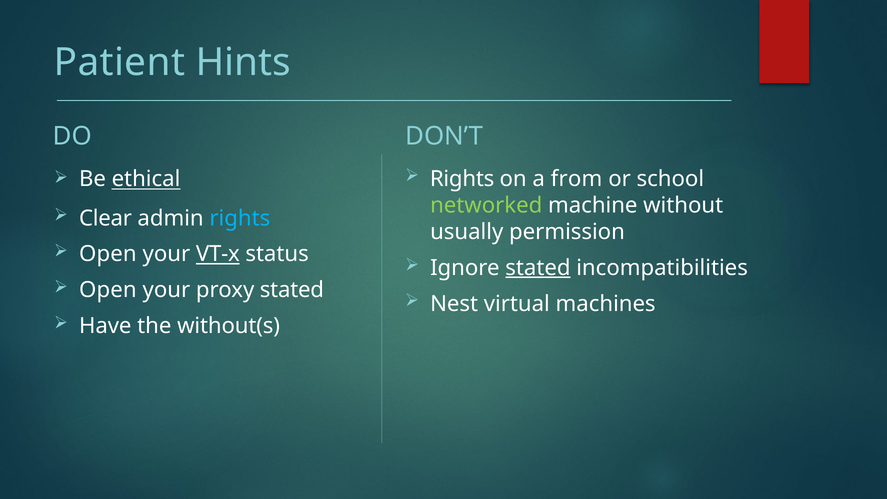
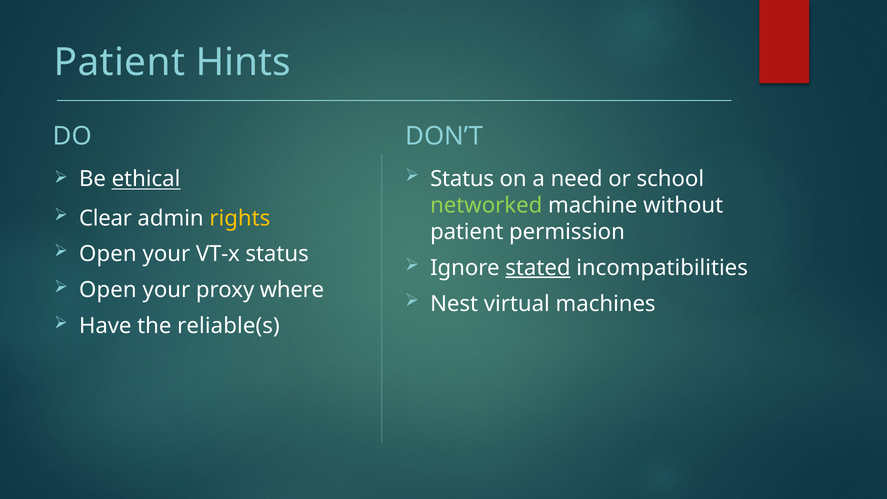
Rights at (462, 179): Rights -> Status
from: from -> need
rights at (240, 218) colour: light blue -> yellow
usually at (467, 232): usually -> patient
VT-x underline: present -> none
proxy stated: stated -> where
without(s: without(s -> reliable(s
